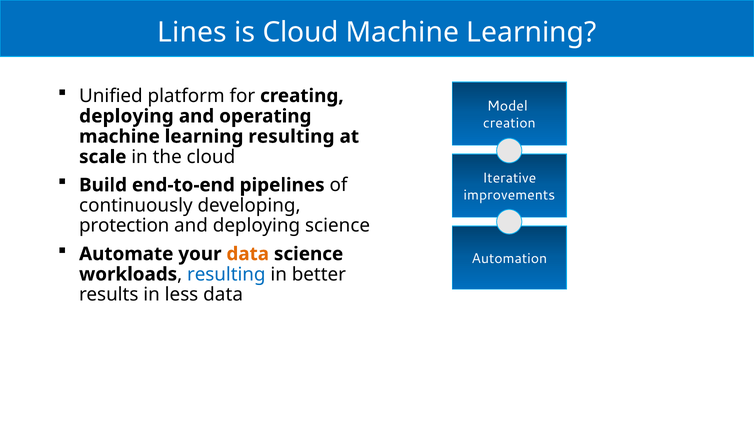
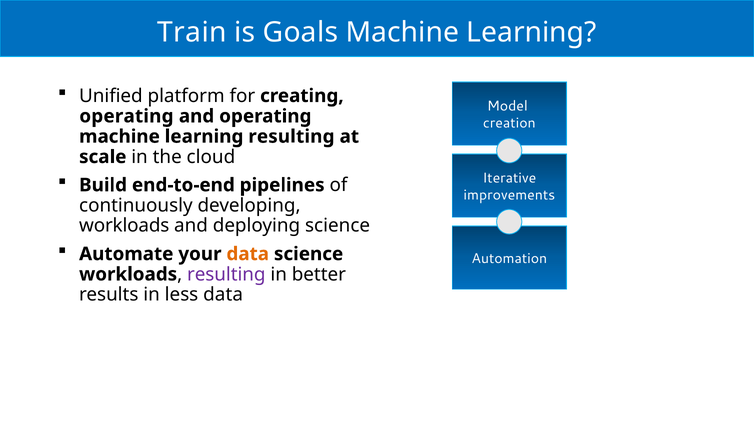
Lines: Lines -> Train
is Cloud: Cloud -> Goals
deploying at (126, 116): deploying -> operating
protection at (124, 226): protection -> workloads
resulting at (226, 274) colour: blue -> purple
